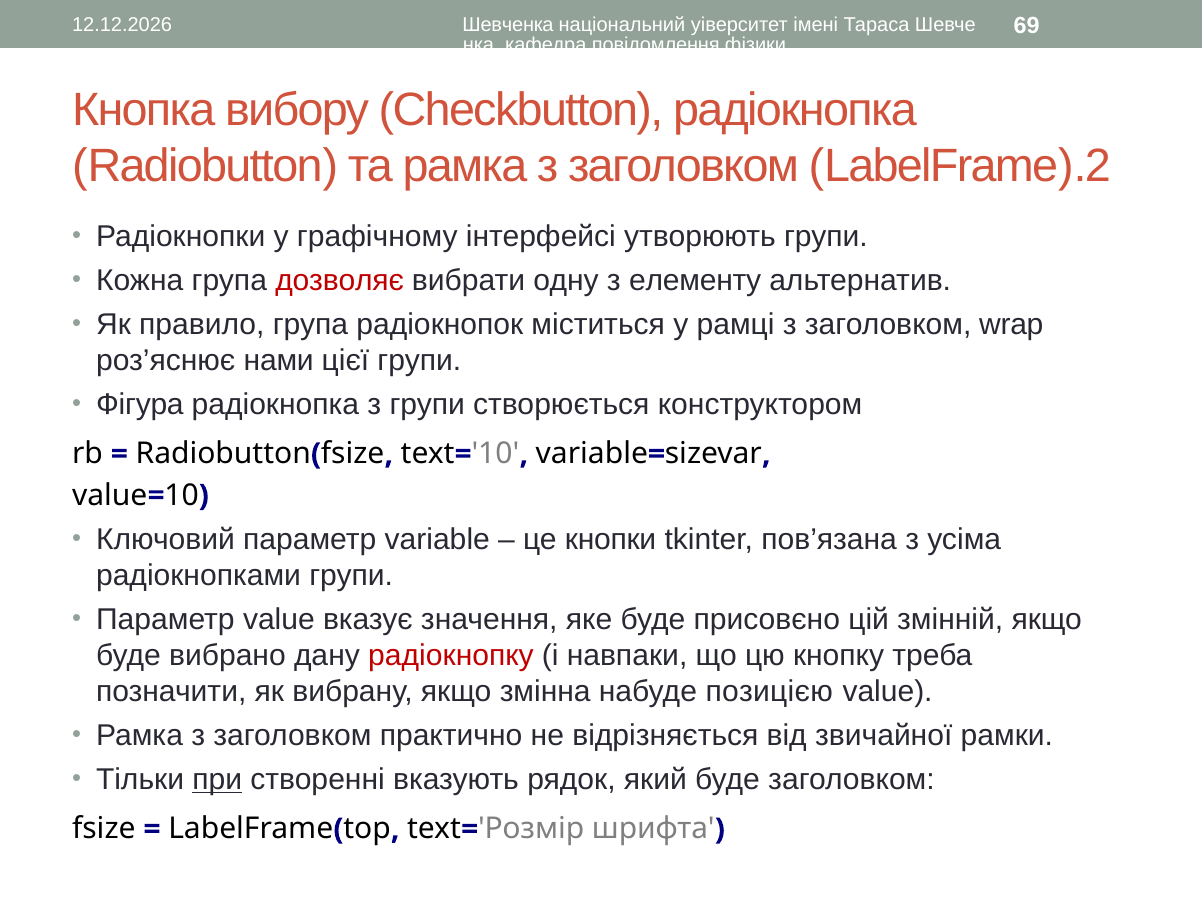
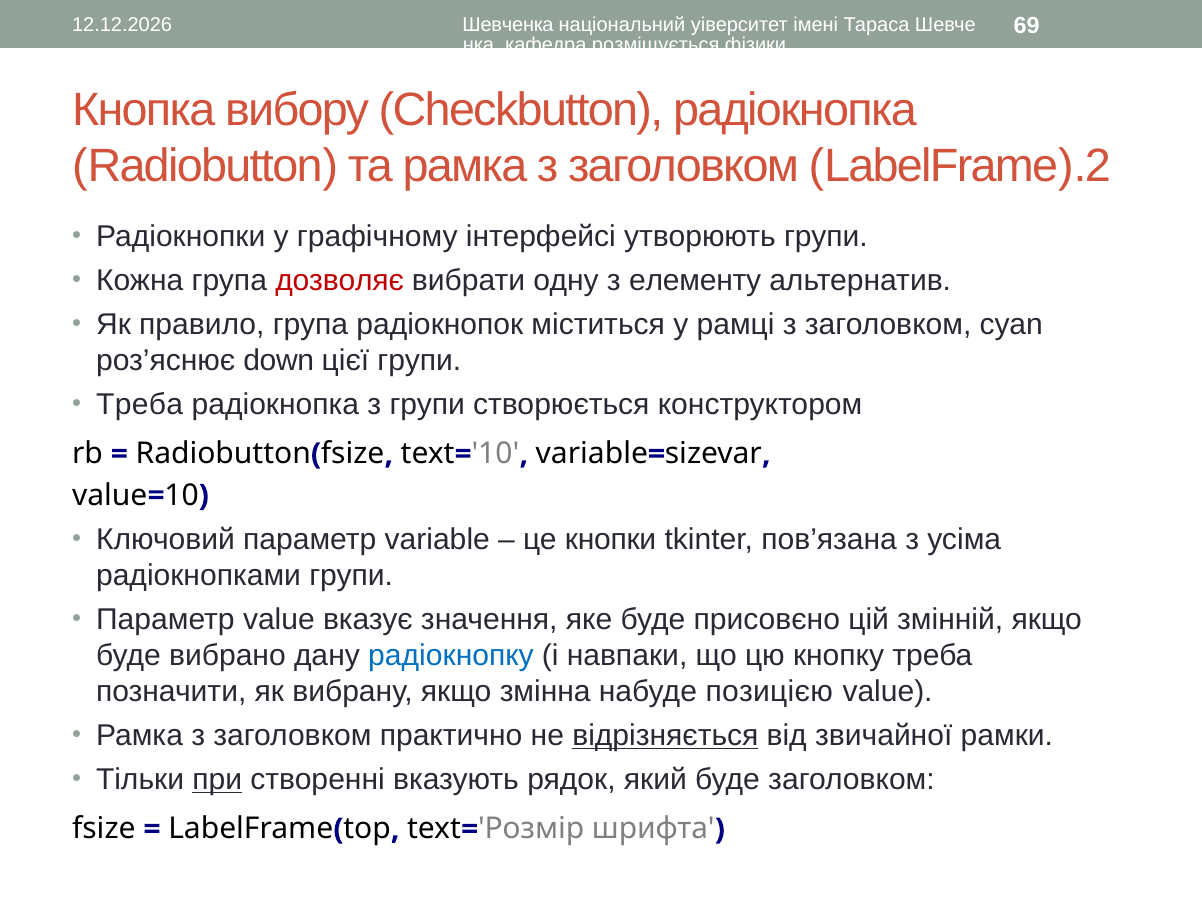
повідомлення: повідомлення -> розміщується
wrap: wrap -> cyan
нами: нами -> down
Фігура at (140, 405): Фігура -> Треба
радіокнопку colour: red -> blue
відрізняється underline: none -> present
